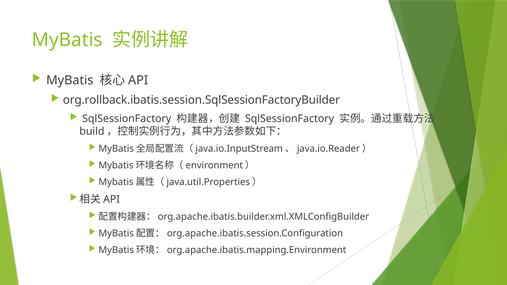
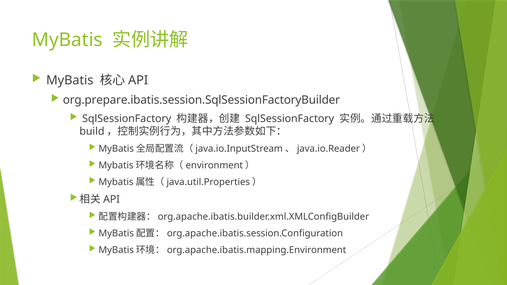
org.rollback.ibatis.session.SqlSessionFactoryBuilder: org.rollback.ibatis.session.SqlSessionFactoryBuilder -> org.prepare.ibatis.session.SqlSessionFactoryBuilder
